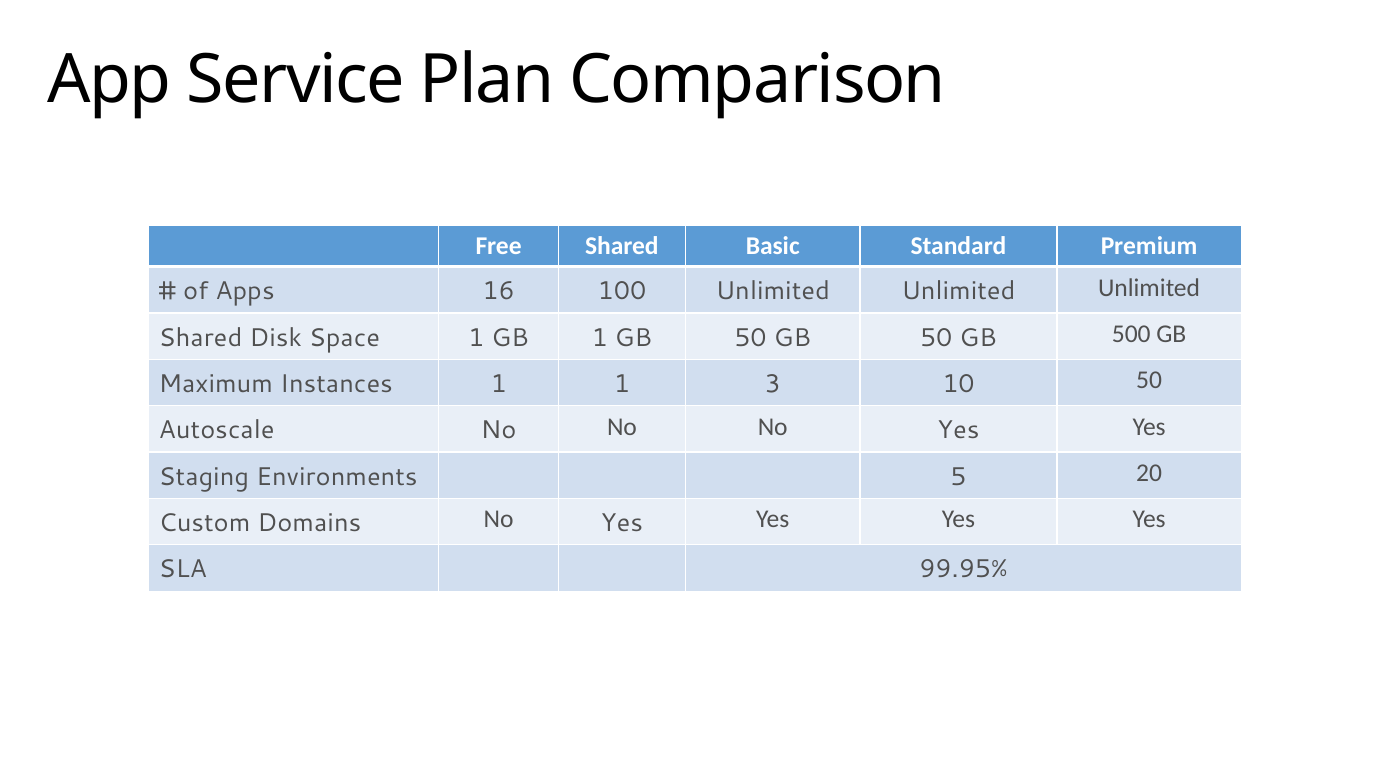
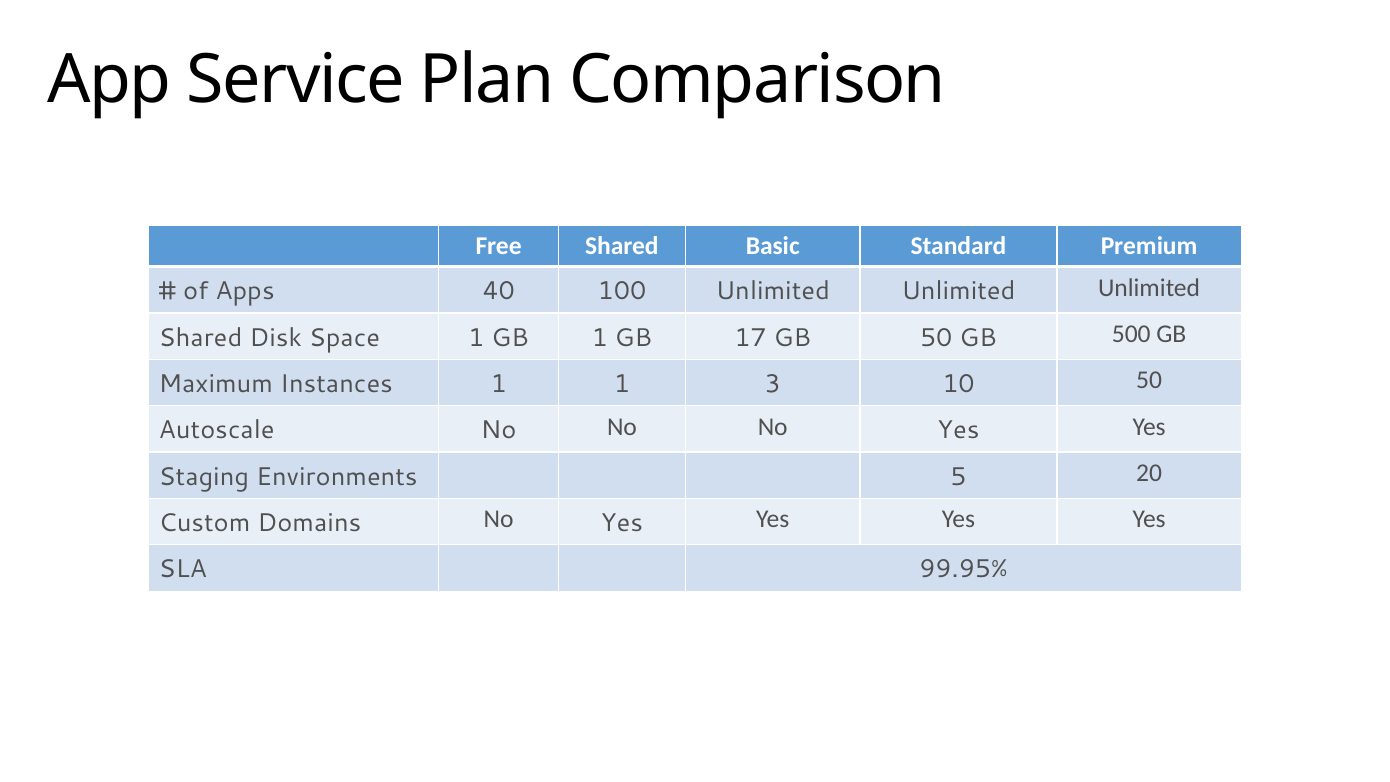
16: 16 -> 40
1 GB 50: 50 -> 17
